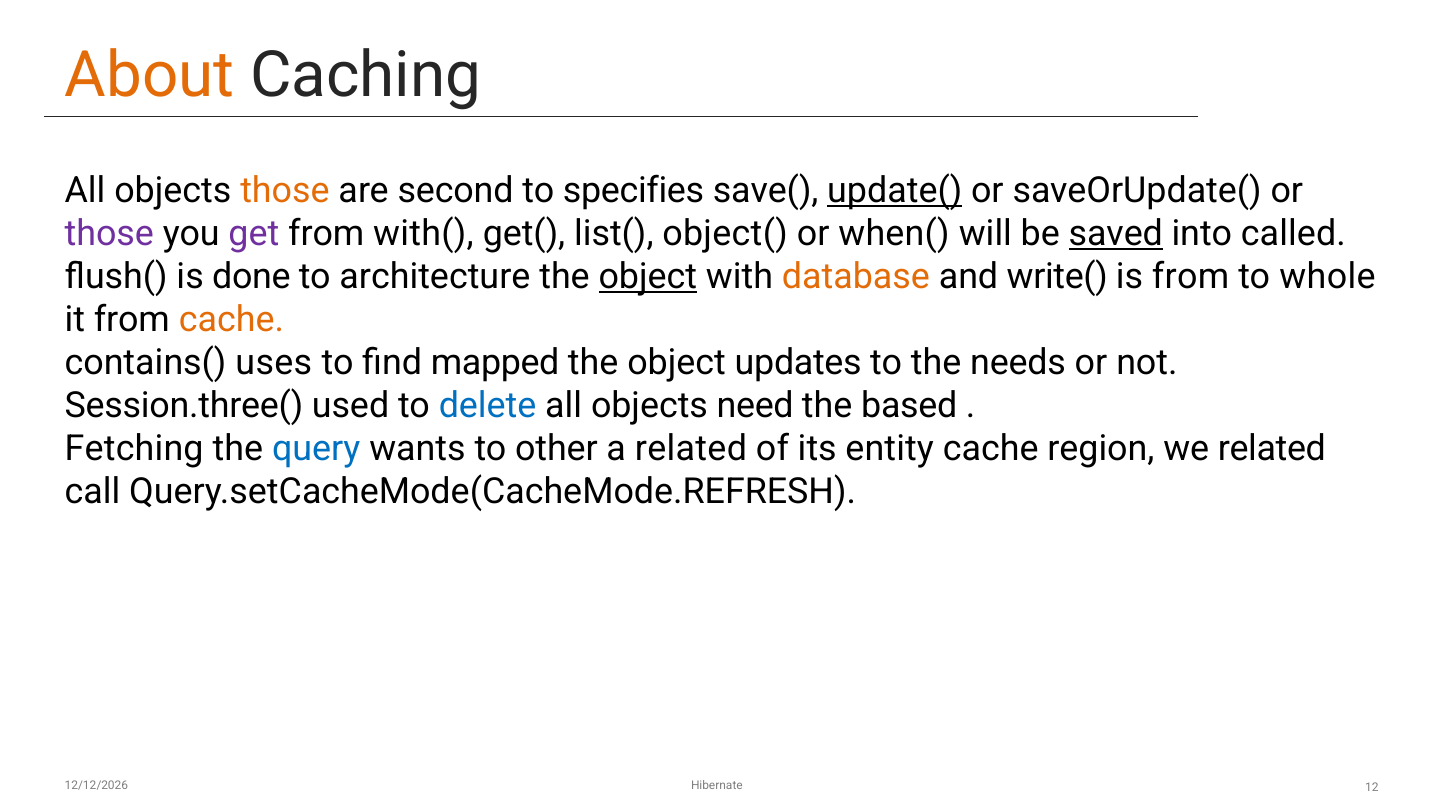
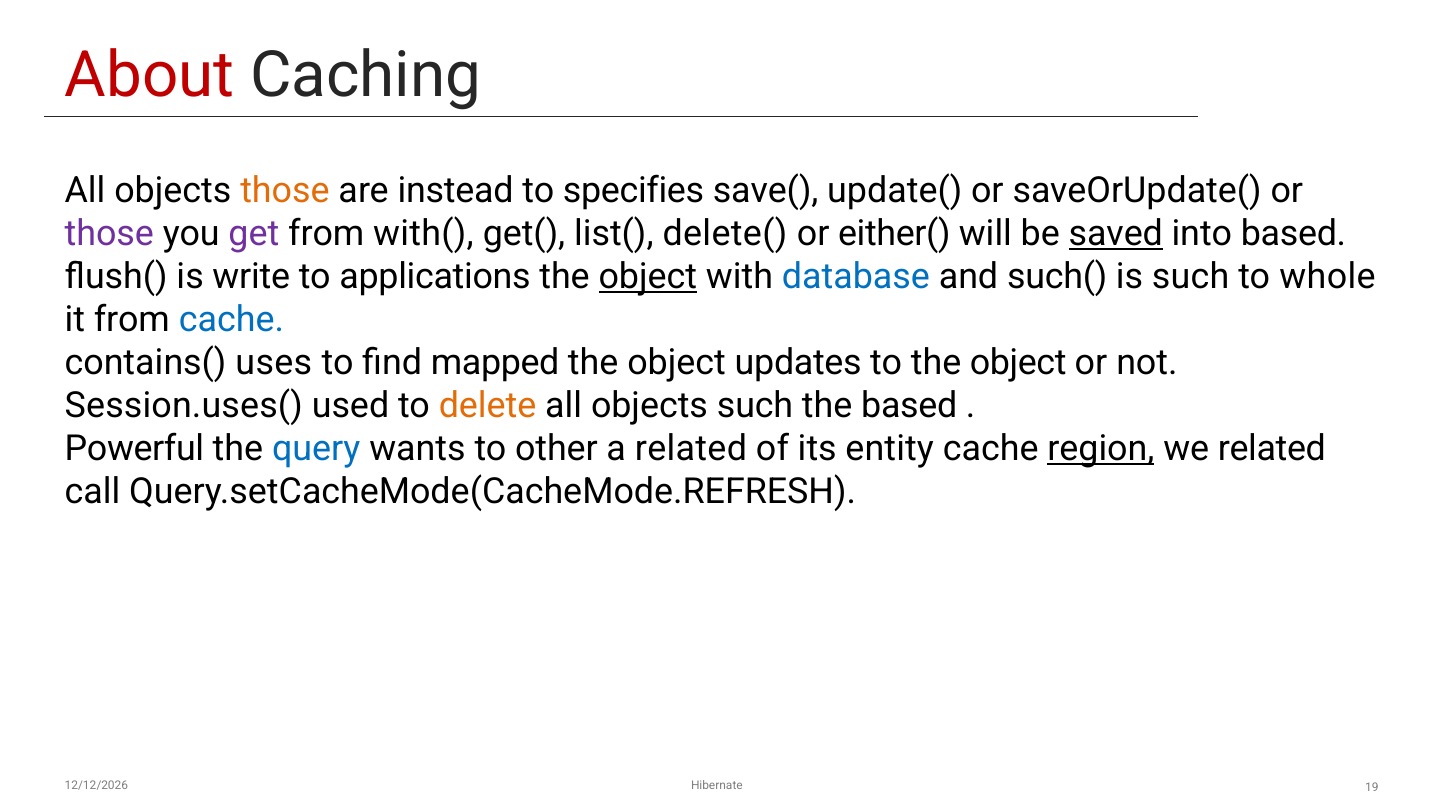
About colour: orange -> red
second: second -> instead
update( underline: present -> none
object(: object( -> delete(
when(: when( -> either(
into called: called -> based
done: done -> write
architecture: architecture -> applications
database colour: orange -> blue
write(: write( -> such(
is from: from -> such
cache at (231, 320) colour: orange -> blue
to the needs: needs -> object
Session.three(: Session.three( -> Session.uses(
delete colour: blue -> orange
objects need: need -> such
Fetching: Fetching -> Powerful
region underline: none -> present
12: 12 -> 19
